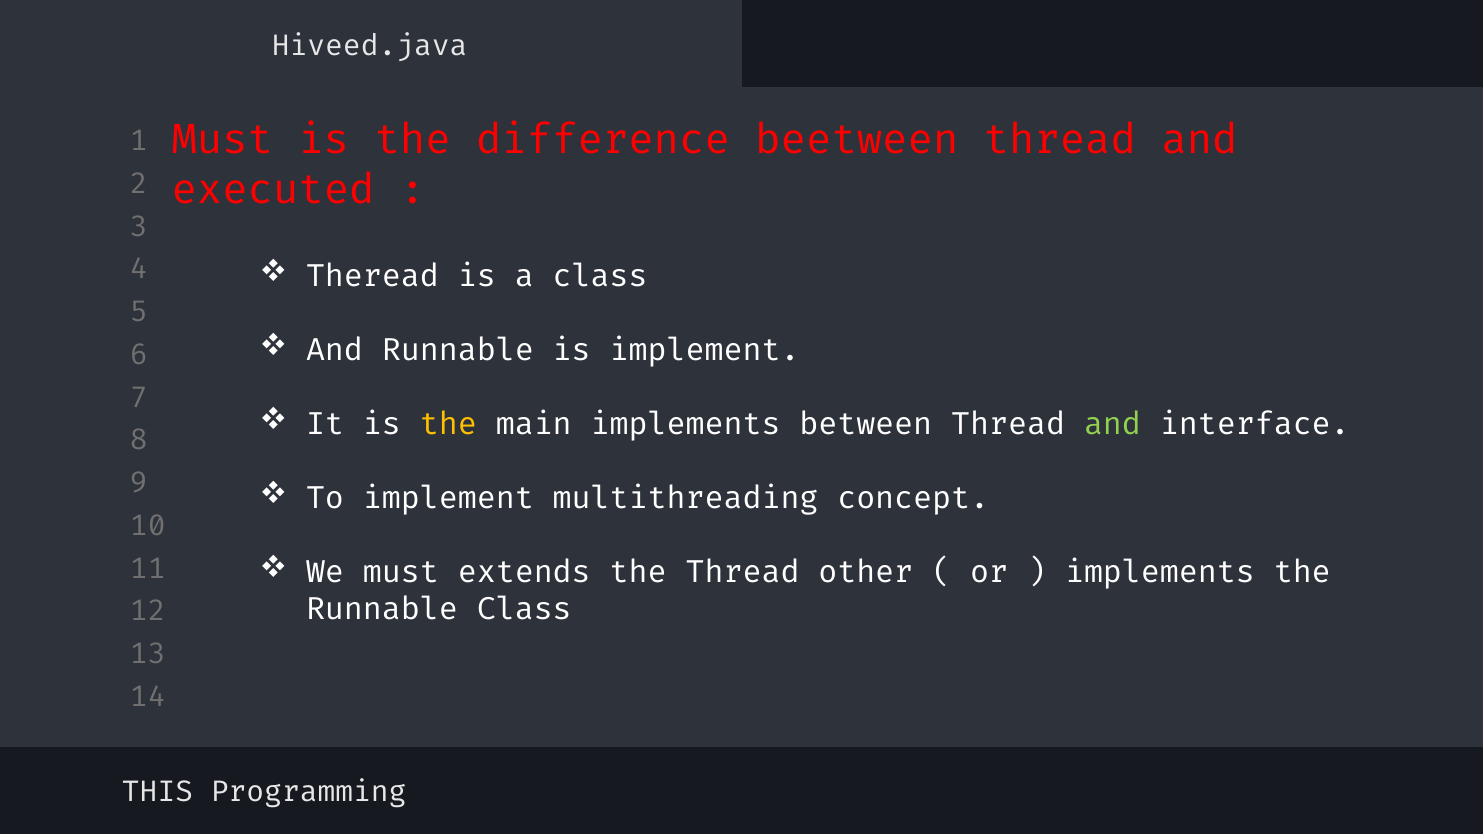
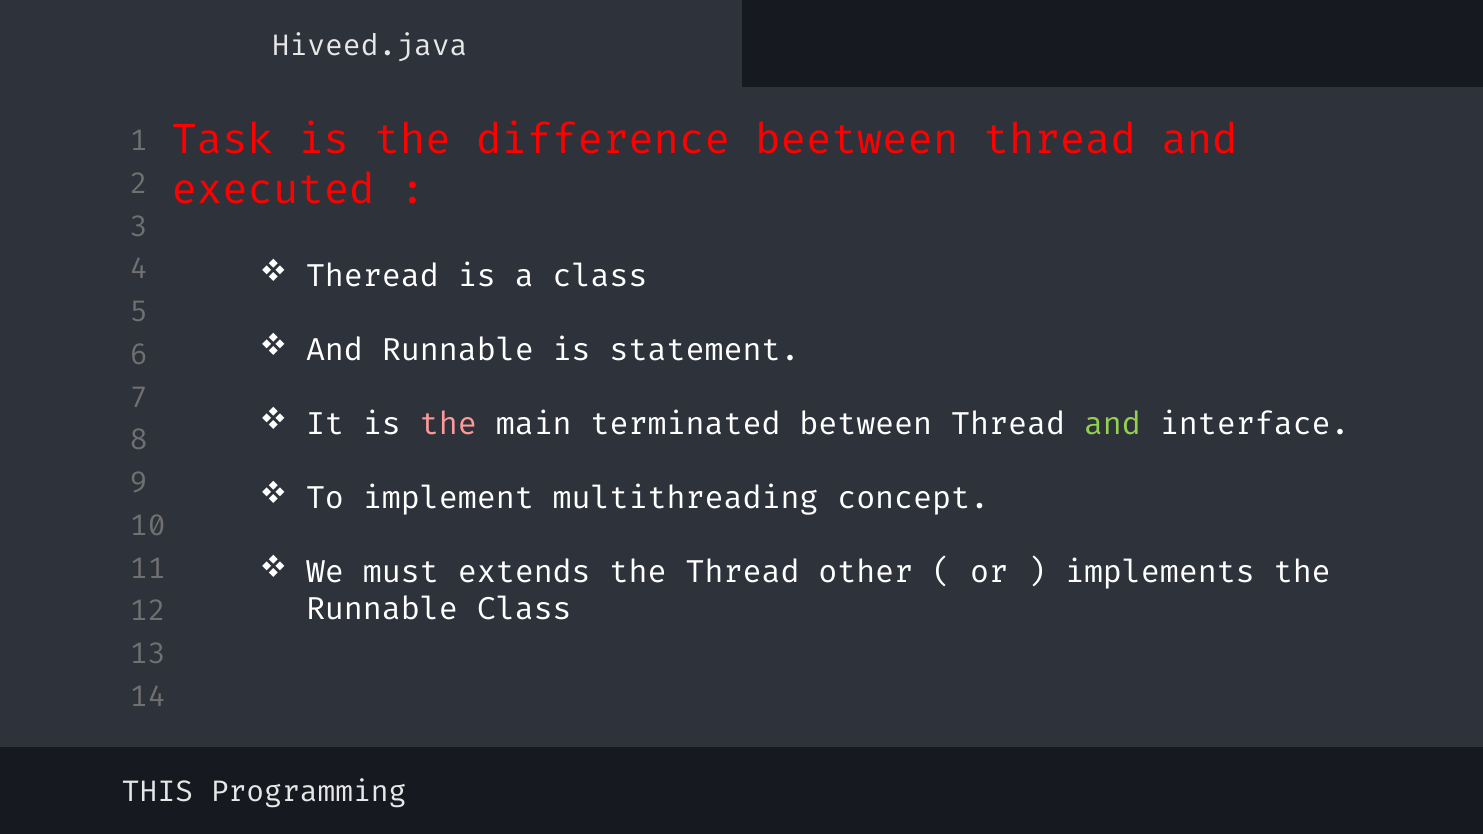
Must at (222, 140): Must -> Task
is implement: implement -> statement
the at (448, 424) colour: yellow -> pink
main implements: implements -> terminated
